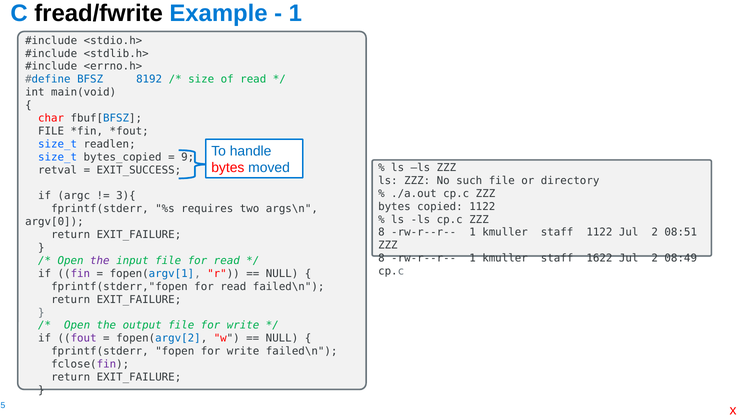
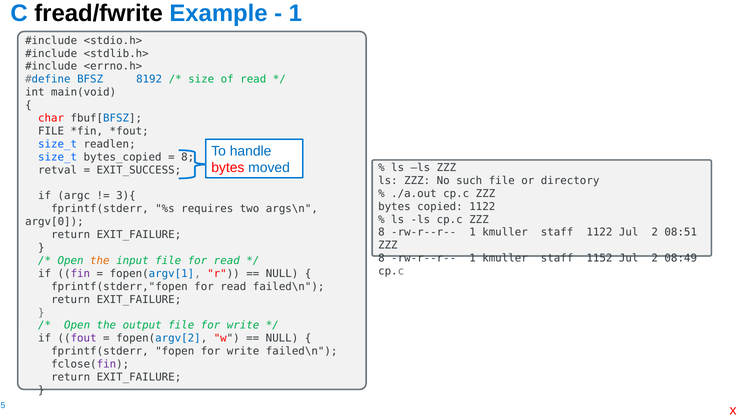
9 at (188, 157): 9 -> 8
1622: 1622 -> 1152
the at (100, 261) colour: purple -> orange
